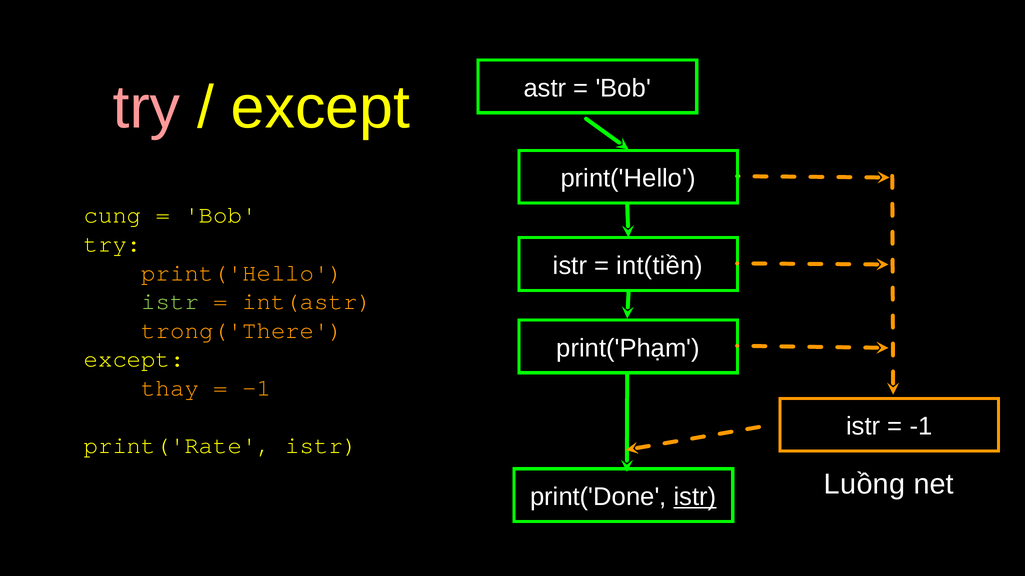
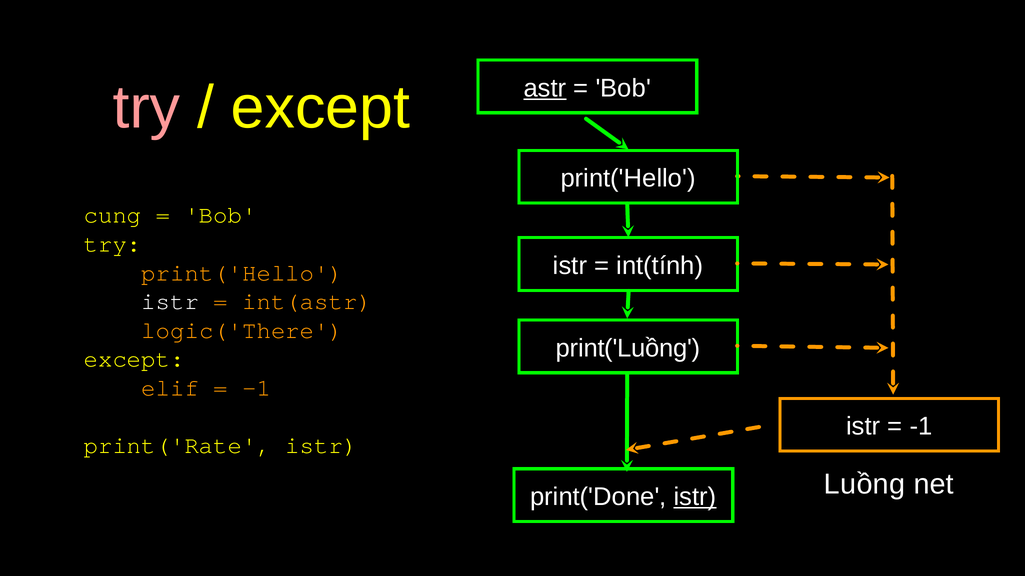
astr underline: none -> present
int(tiền: int(tiền -> int(tính
istr at (170, 302) colour: light green -> white
trong('There: trong('There -> logic('There
print('Phạm: print('Phạm -> print('Luồng
thay: thay -> elif
